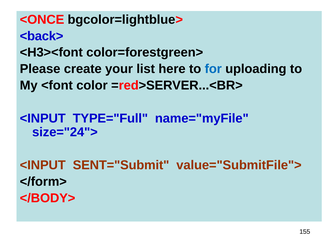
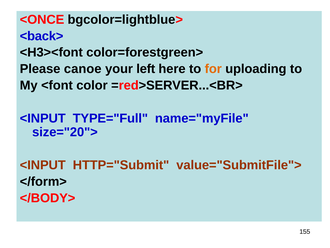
create: create -> canoe
list: list -> left
for colour: blue -> orange
size="24">: size="24"> -> size="20">
SENT="Submit: SENT="Submit -> HTTP="Submit
